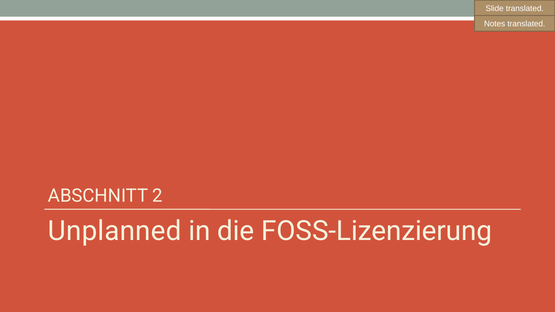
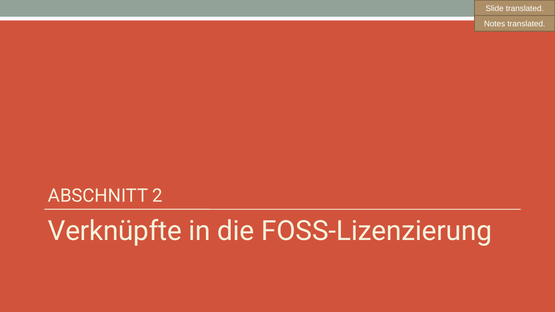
Unplanned: Unplanned -> Verknüpfte
